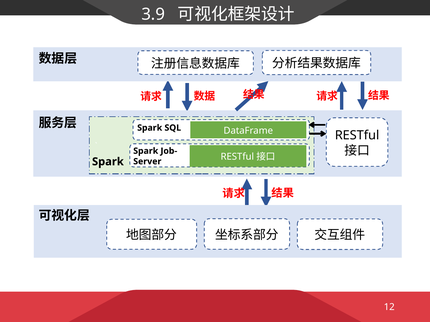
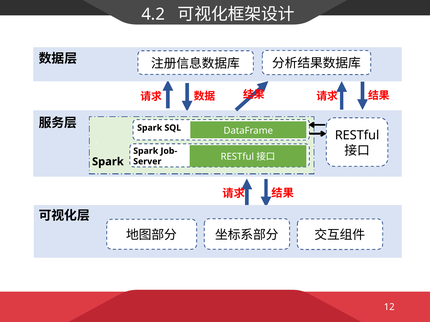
3.9: 3.9 -> 4.2
